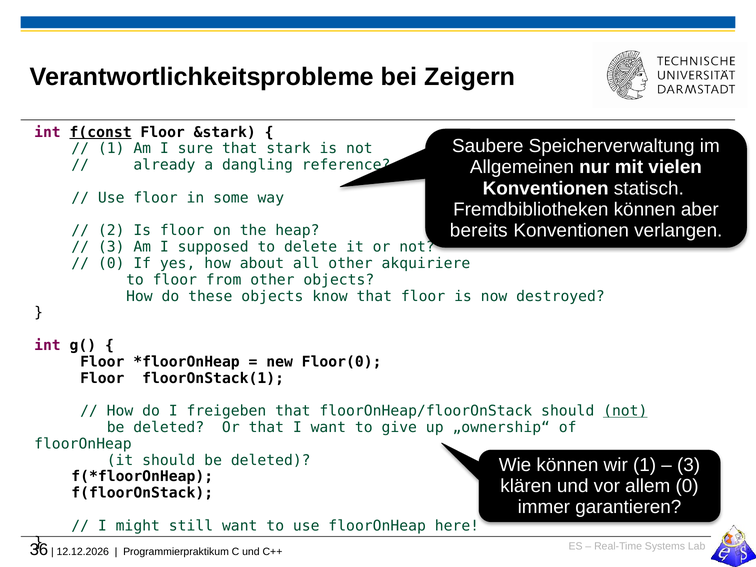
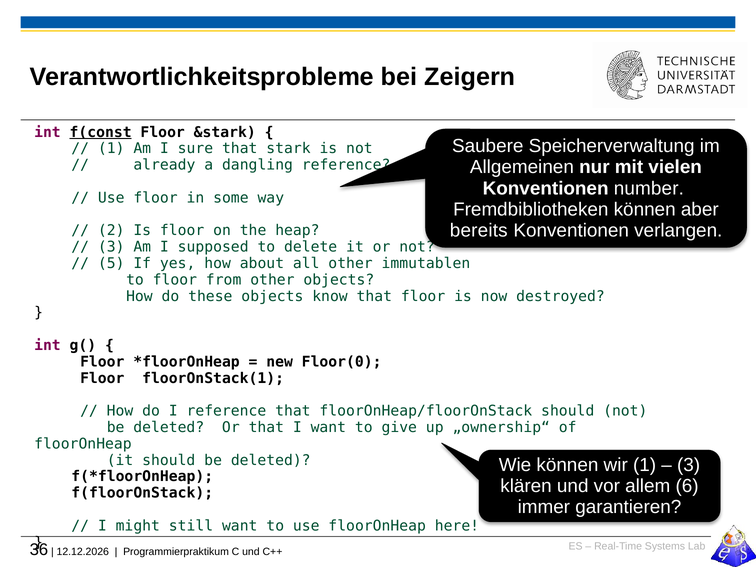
statisch: statisch -> number
0 at (111, 263): 0 -> 5
akquiriere: akquiriere -> immutablen
I freigeben: freigeben -> reference
not at (625, 411) underline: present -> none
allem 0: 0 -> 6
